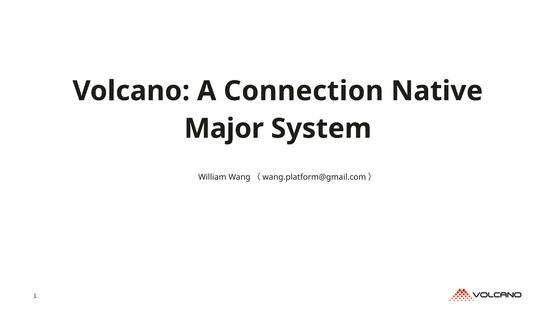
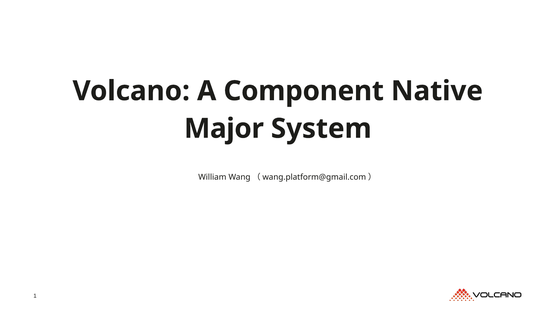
Connection: Connection -> Component
